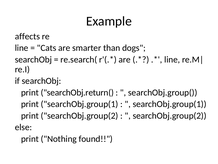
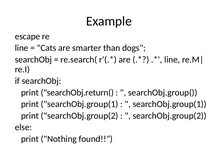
affects: affects -> escape
